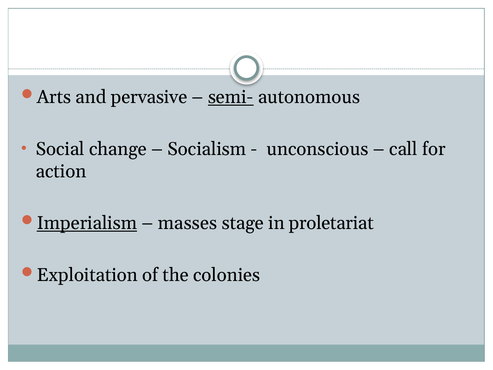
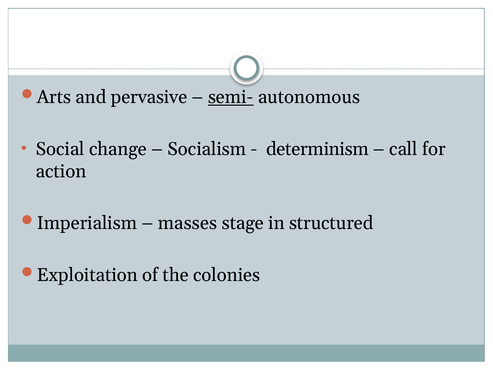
unconscious: unconscious -> determinism
Imperialism underline: present -> none
proletariat: proletariat -> structured
